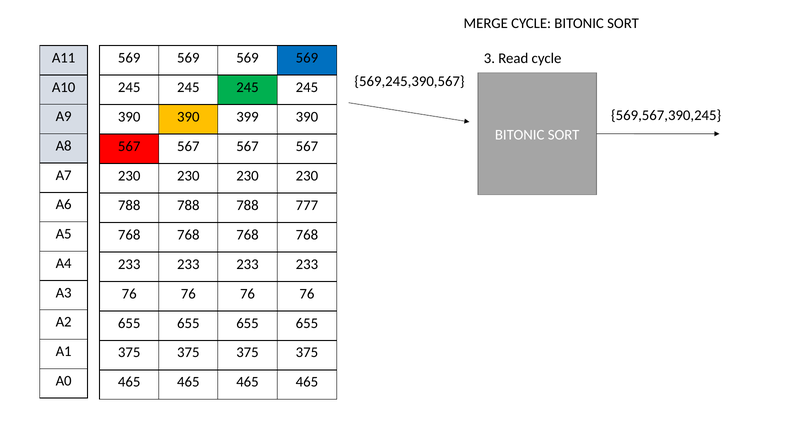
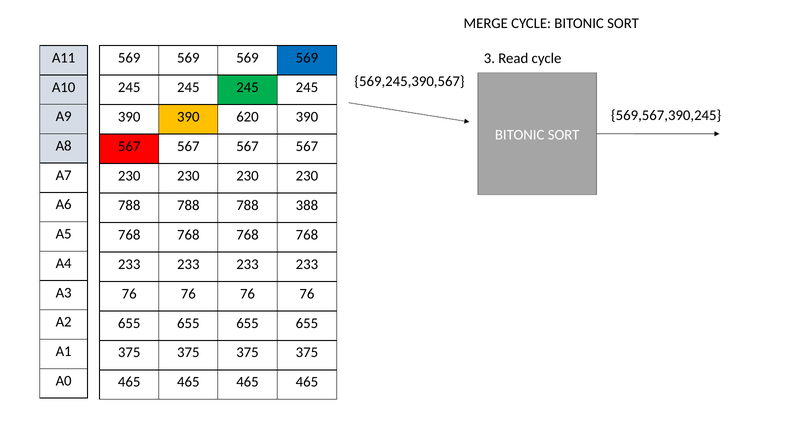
399: 399 -> 620
777: 777 -> 388
